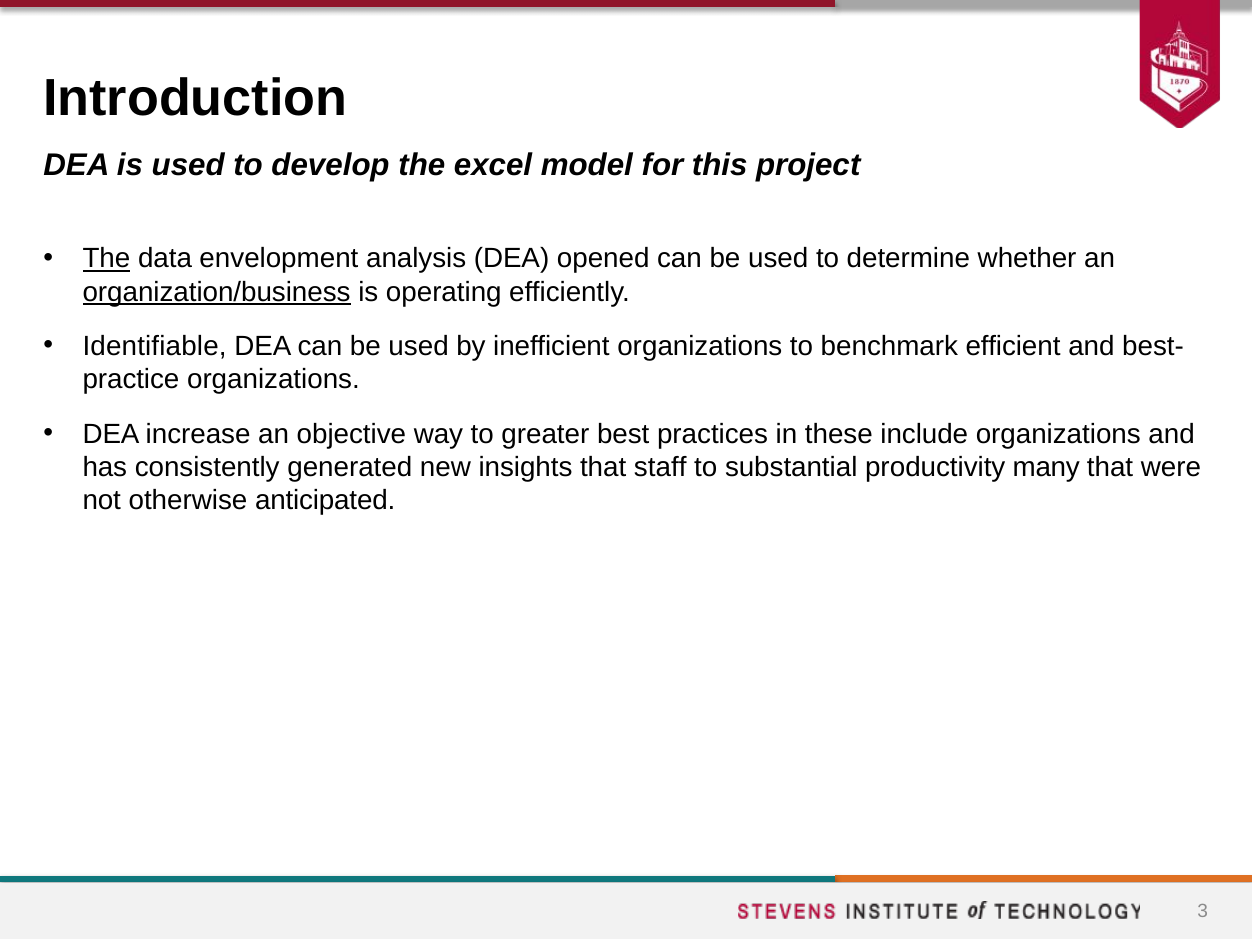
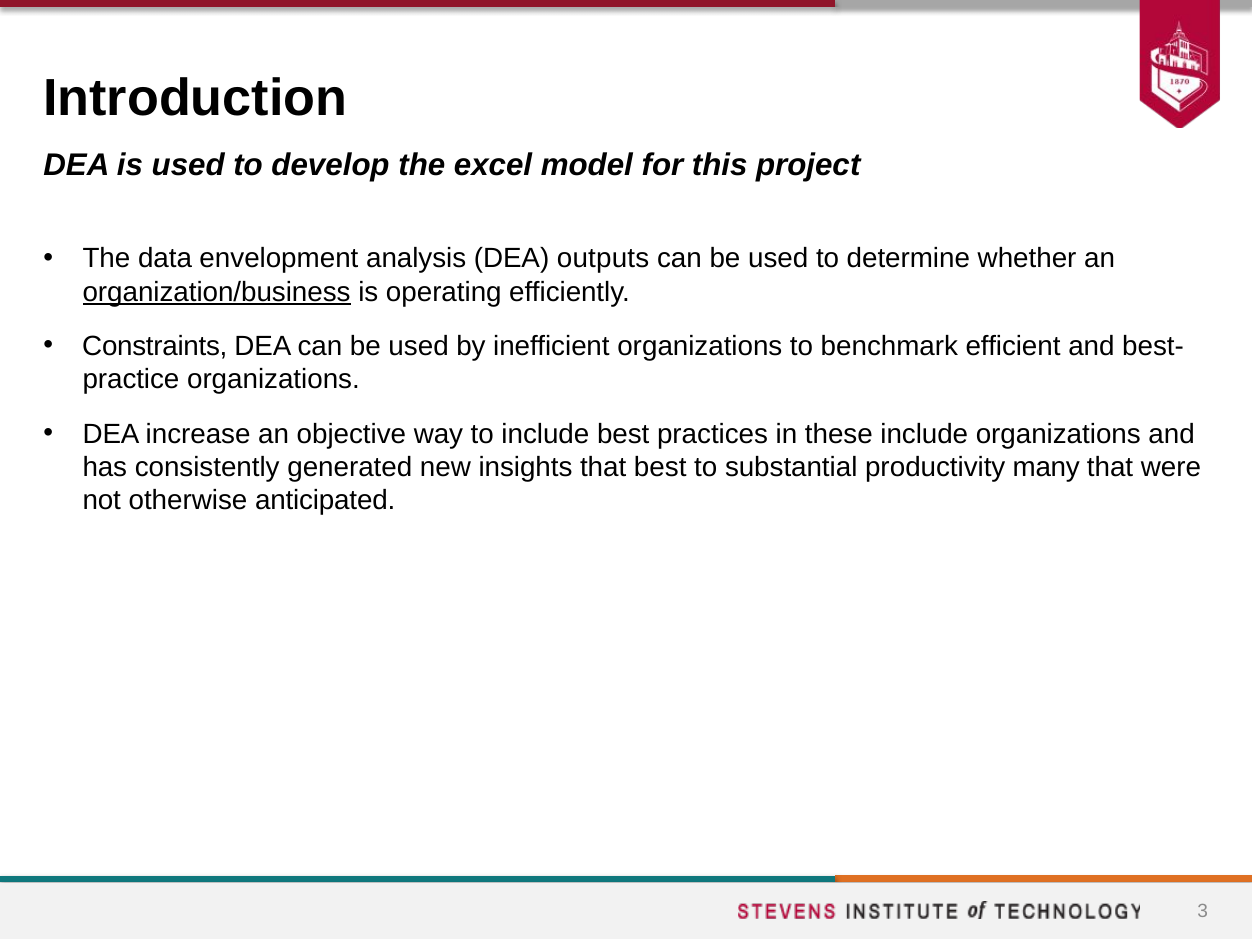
The at (106, 259) underline: present -> none
opened: opened -> outputs
Identifiable: Identifiable -> Constraints
to greater: greater -> include
that staff: staff -> best
